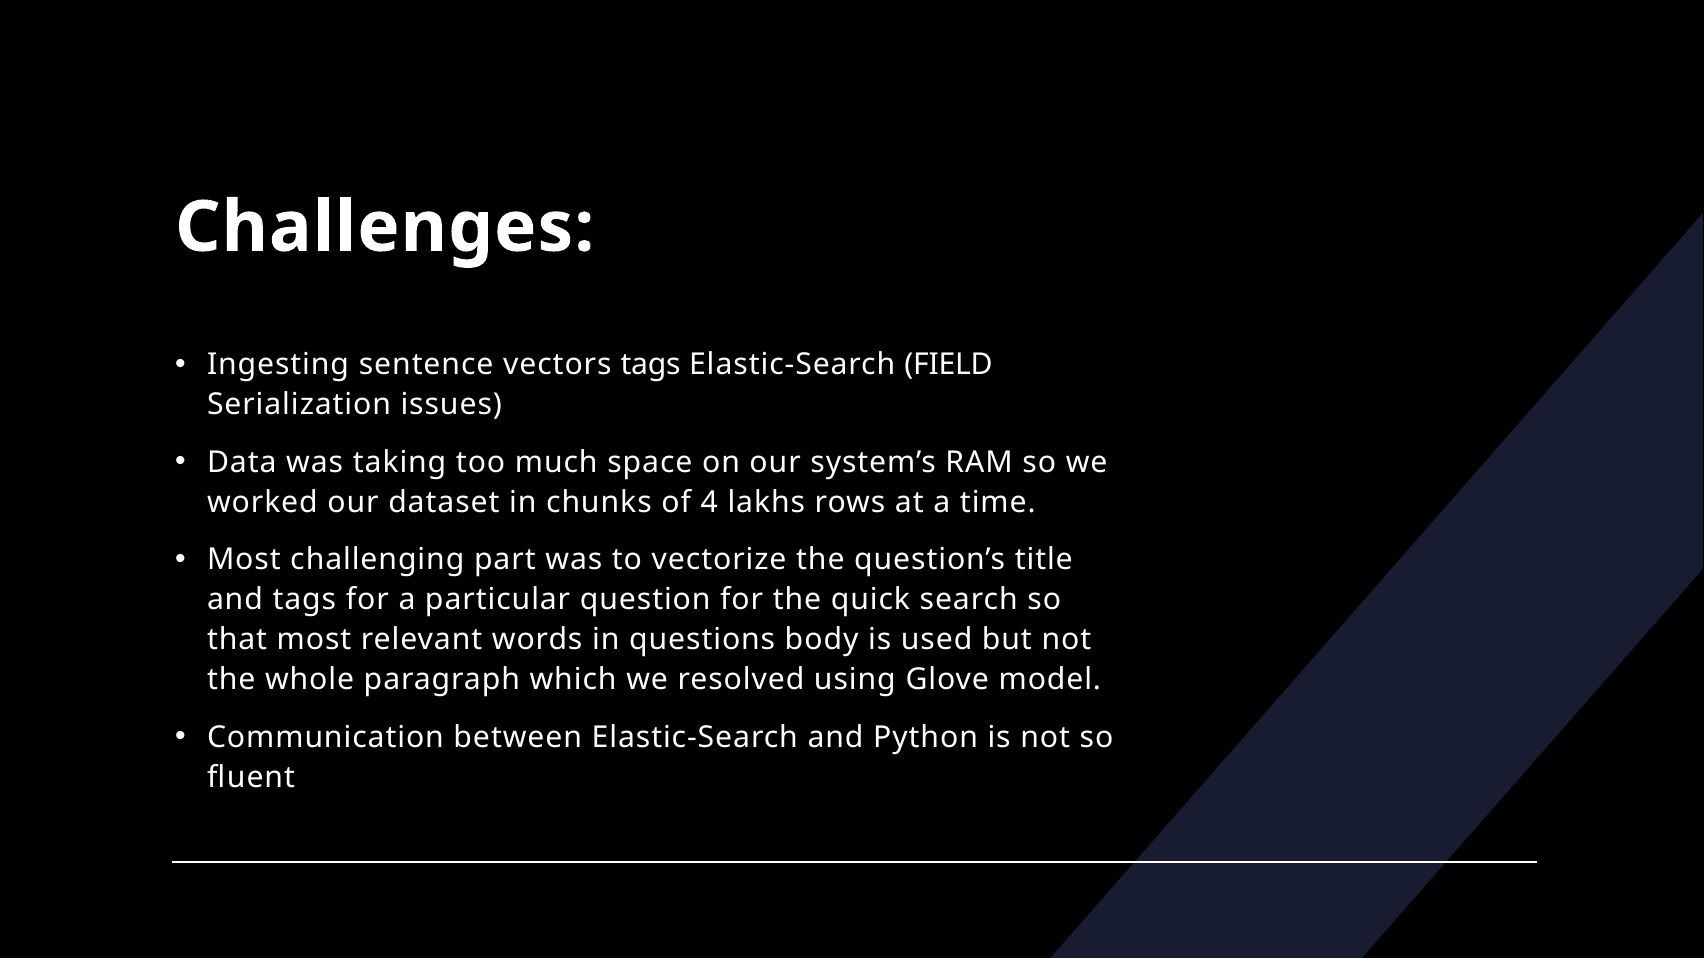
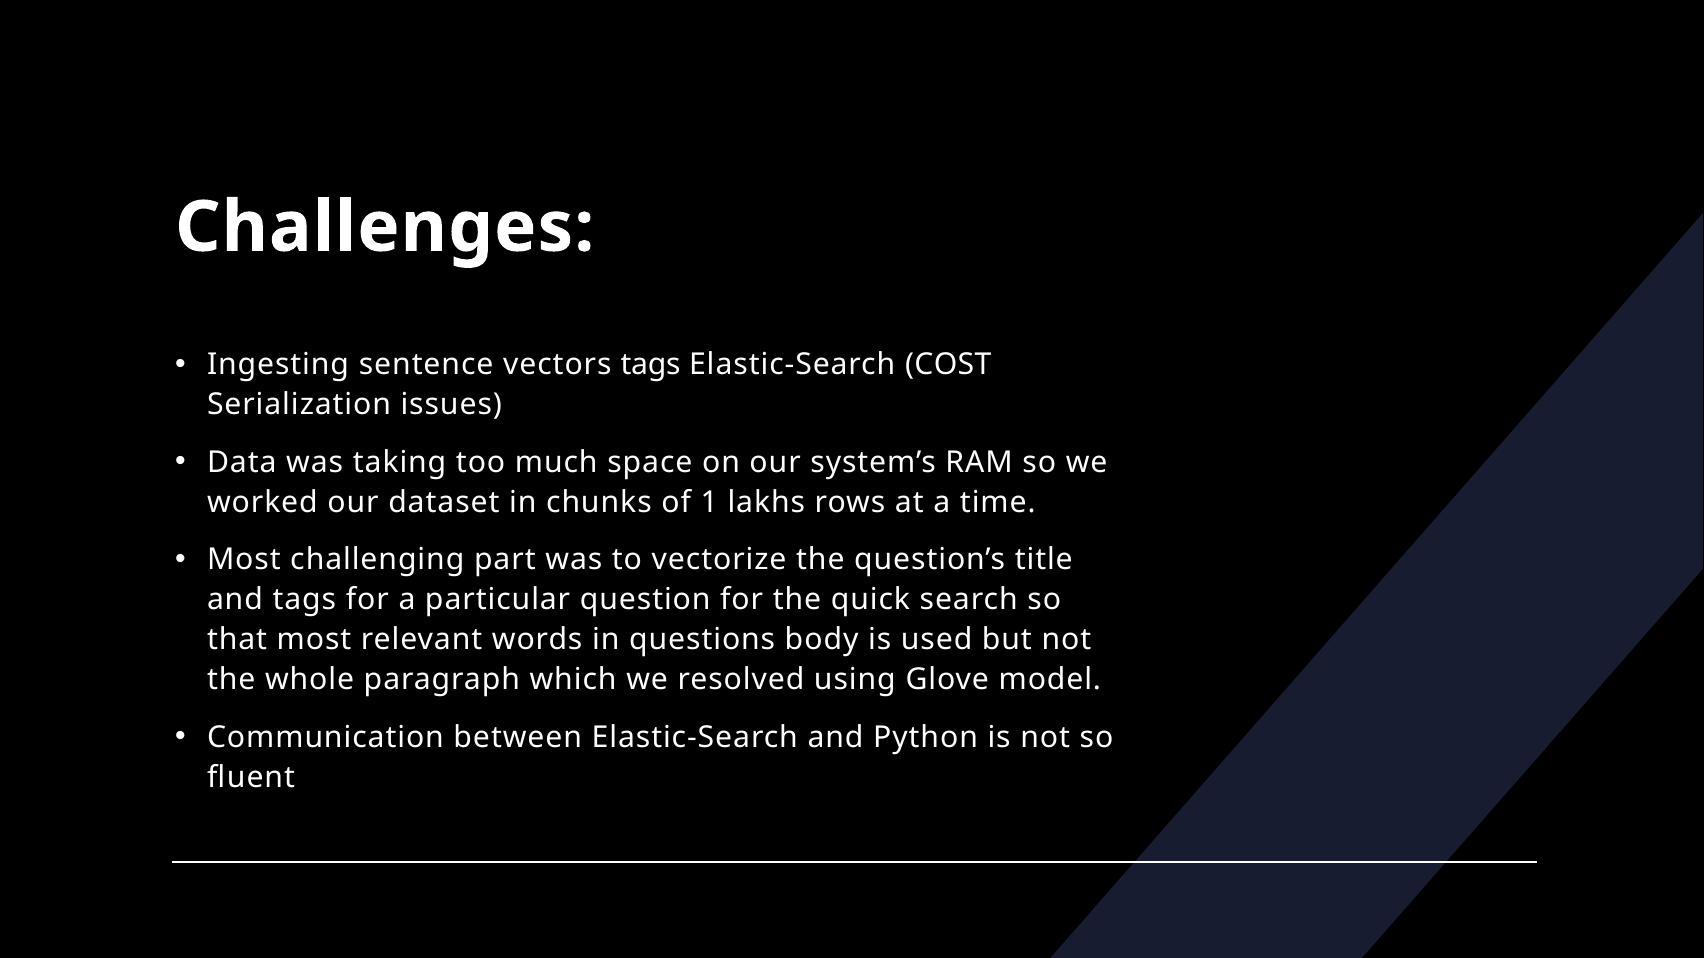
FIELD: FIELD -> COST
4: 4 -> 1
